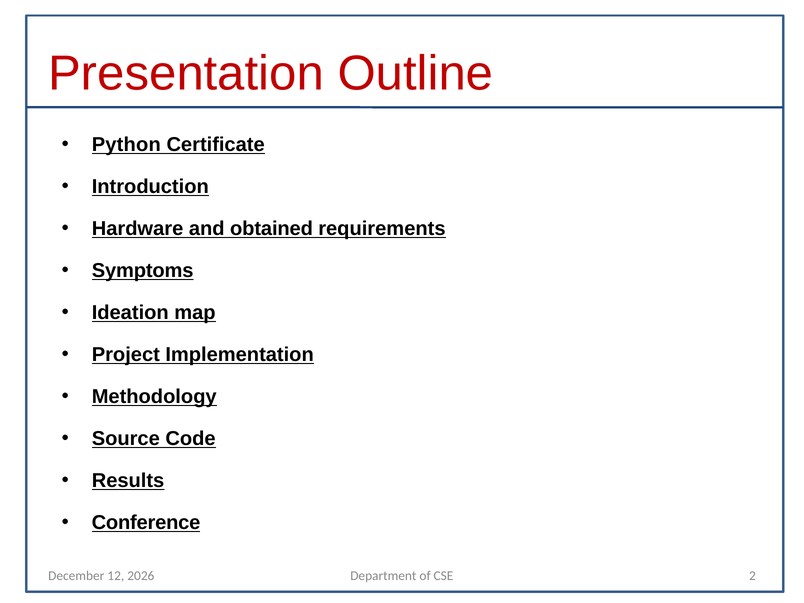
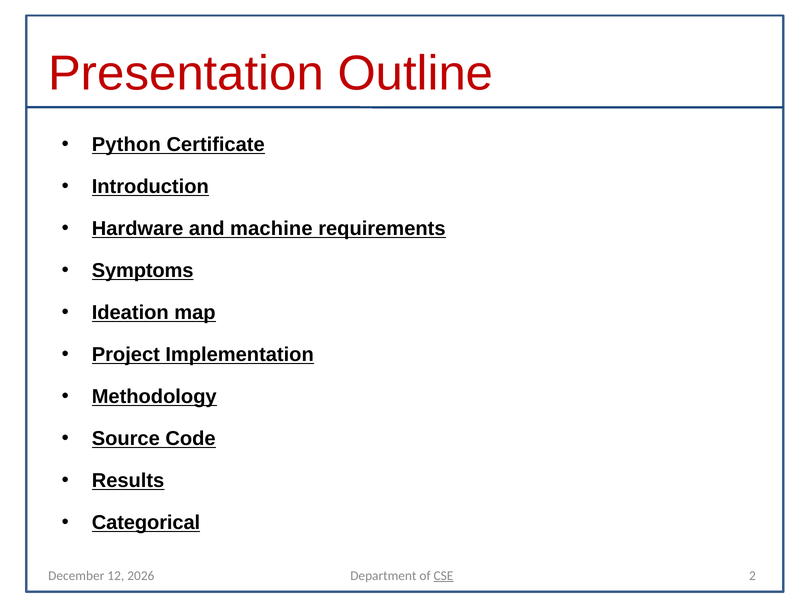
obtained: obtained -> machine
Conference: Conference -> Categorical
CSE underline: none -> present
